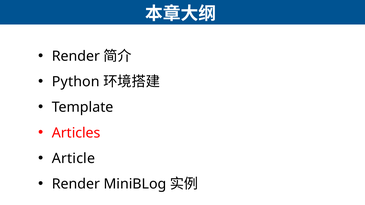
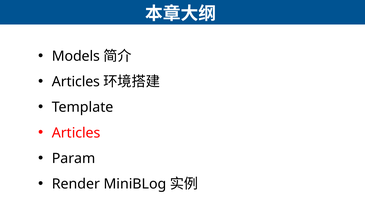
Render at (76, 56): Render -> Models
Python at (76, 82): Python -> Articles
Article: Article -> Param
